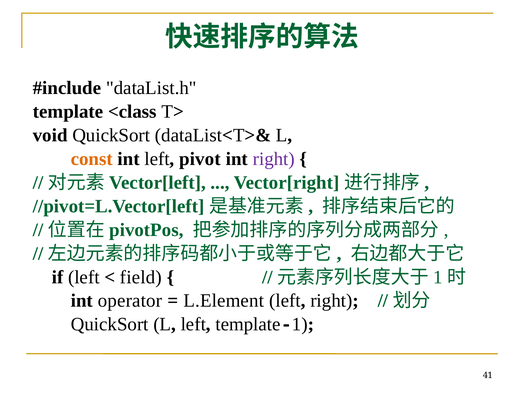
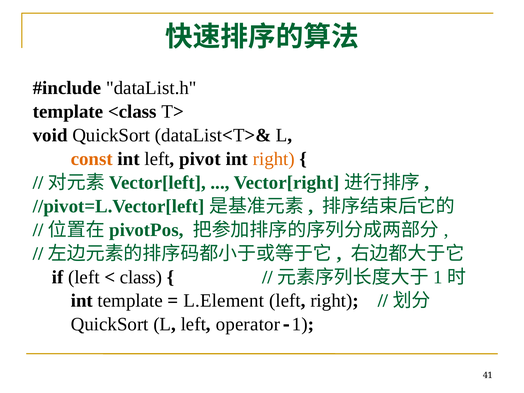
right at (274, 159) colour: purple -> orange
field: field -> class
int operator: operator -> template
left template: template -> operator
